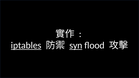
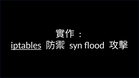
syn underline: present -> none
